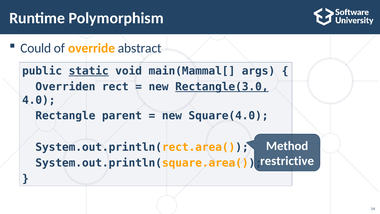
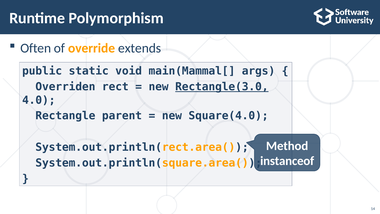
Could: Could -> Often
abstract: abstract -> extends
static underline: present -> none
restrictive: restrictive -> instanceof
